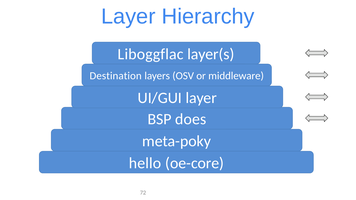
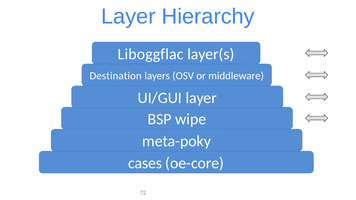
does: does -> wipe
hello: hello -> cases
